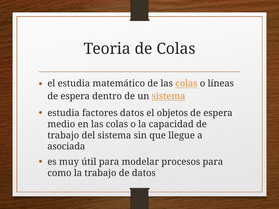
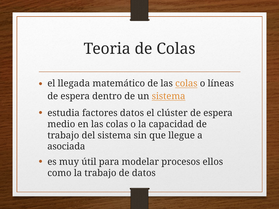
el estudia: estudia -> llegada
objetos: objetos -> clúster
procesos para: para -> ellos
